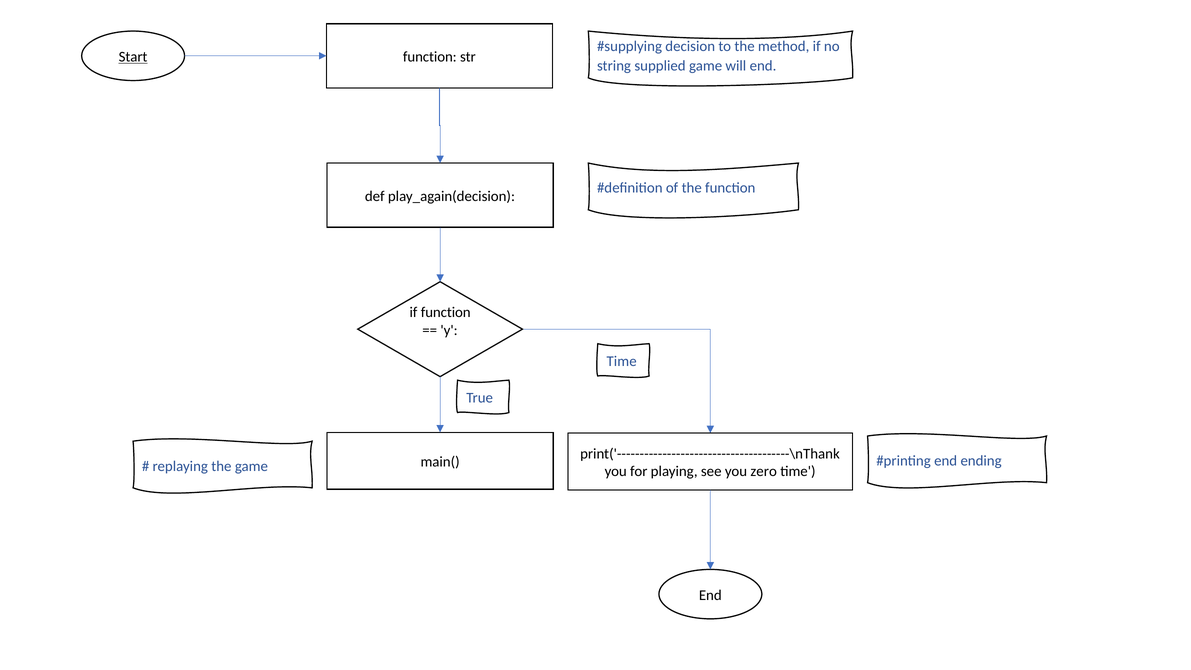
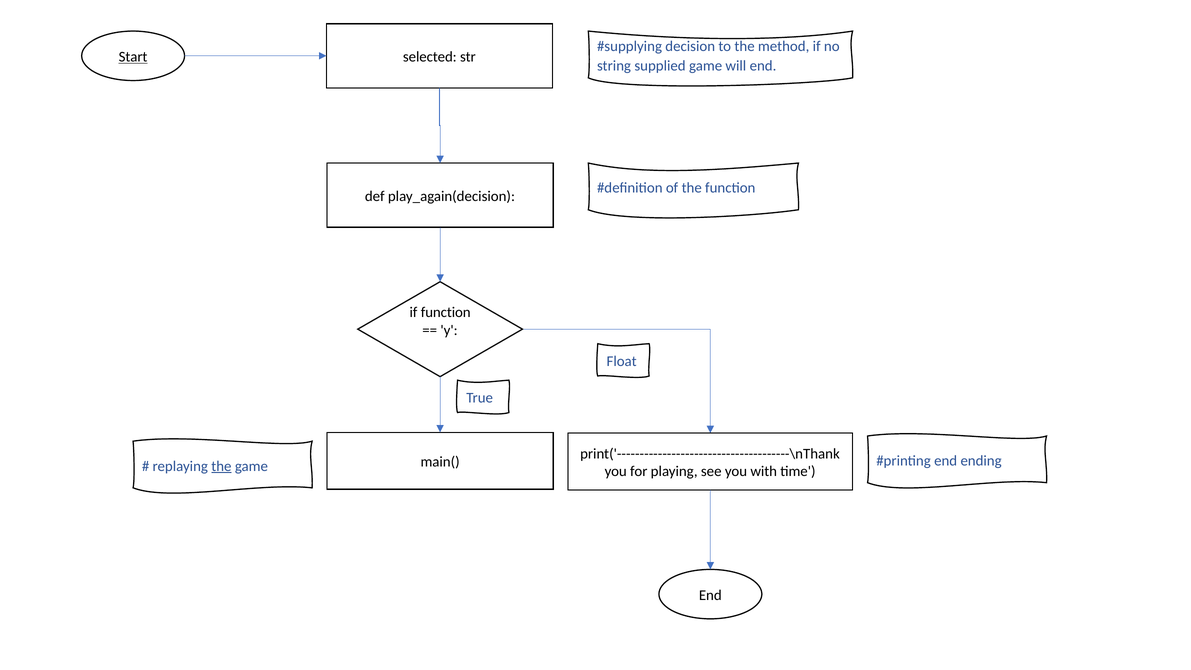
function at (430, 57): function -> selected
Time at (622, 361): Time -> Float
the at (221, 466) underline: none -> present
zero: zero -> with
